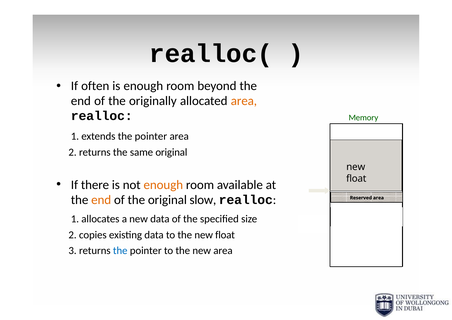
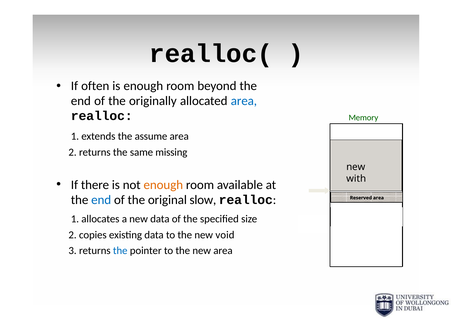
area at (244, 101) colour: orange -> blue
pointer at (151, 136): pointer -> assume
same original: original -> missing
float at (356, 178): float -> with
end at (101, 200) colour: orange -> blue
the new float: float -> void
